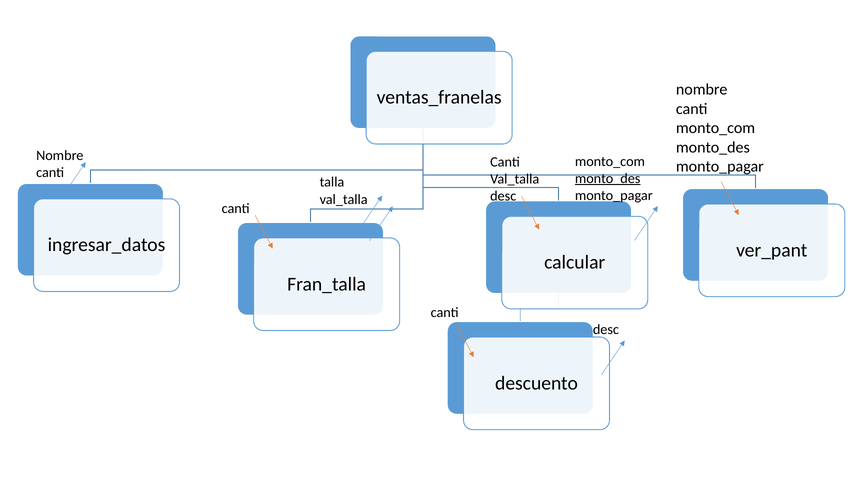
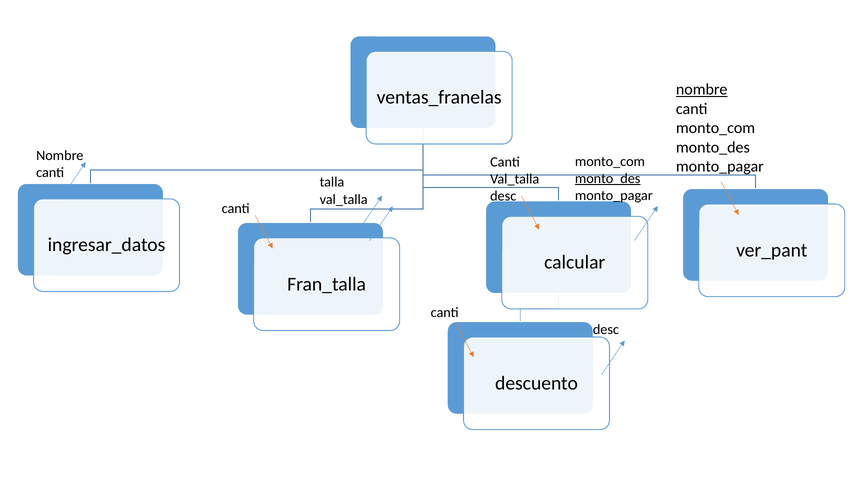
nombre at (702, 90) underline: none -> present
